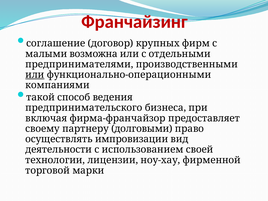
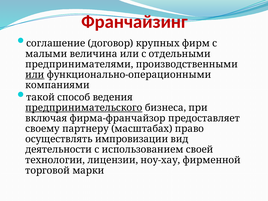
возможна: возможна -> величина
предпринимательского underline: none -> present
долговыми: долговыми -> масштабах
